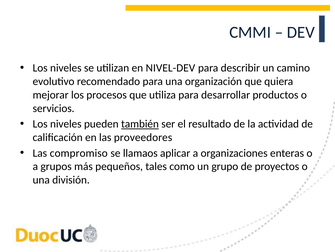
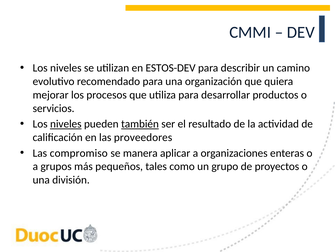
NIVEL-DEV: NIVEL-DEV -> ESTOS-DEV
niveles at (66, 124) underline: none -> present
llamaos: llamaos -> manera
